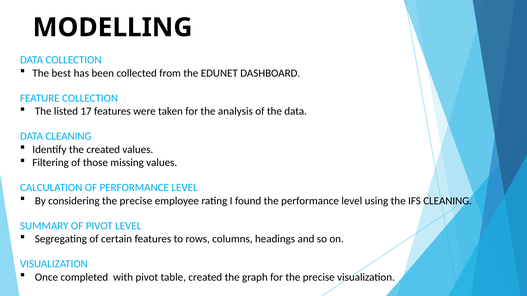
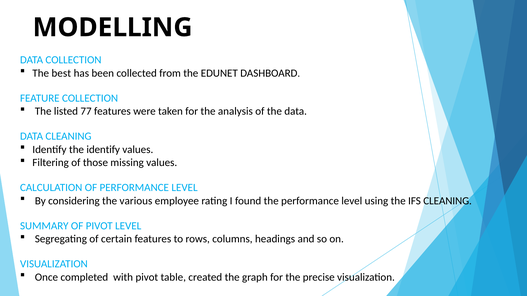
17: 17 -> 77
the created: created -> identify
considering the precise: precise -> various
